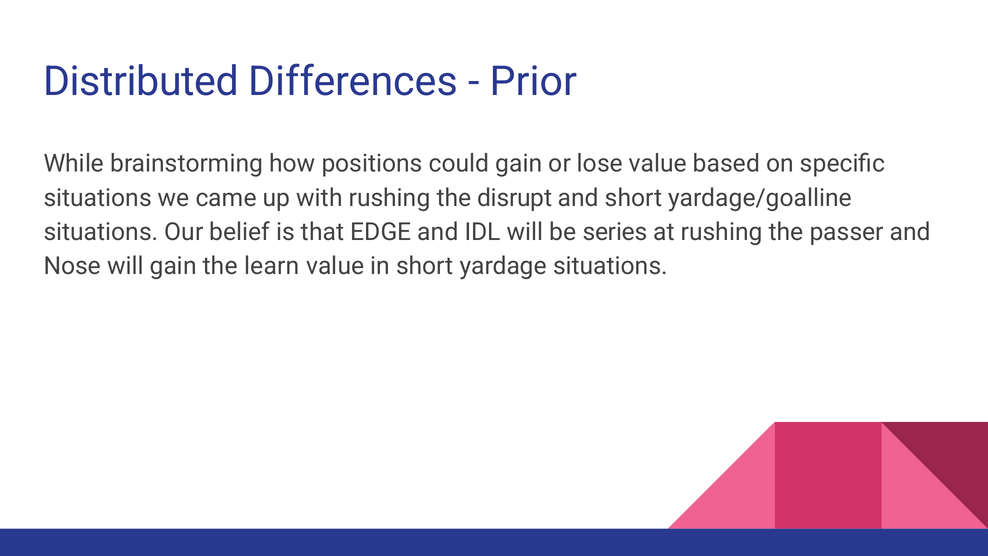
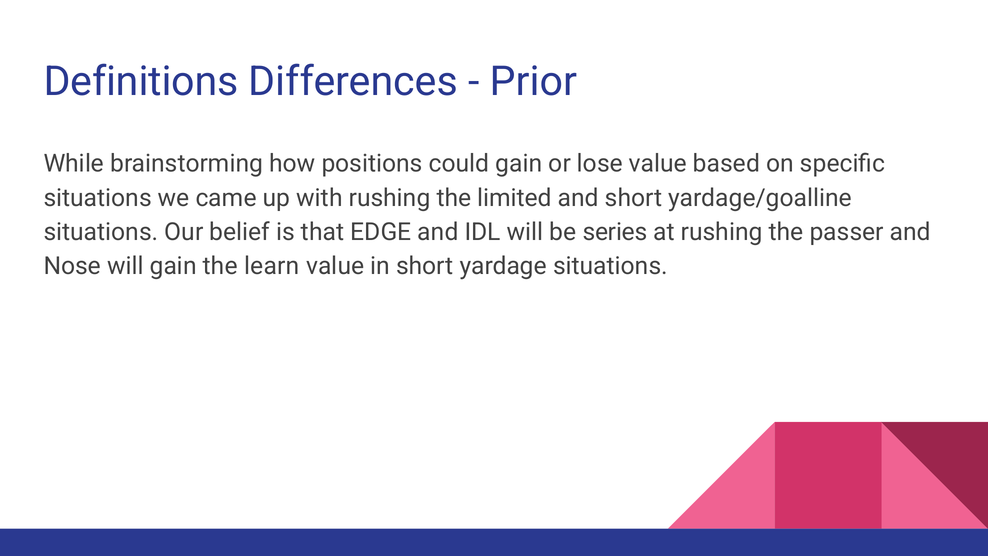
Distributed: Distributed -> Definitions
disrupt: disrupt -> limited
